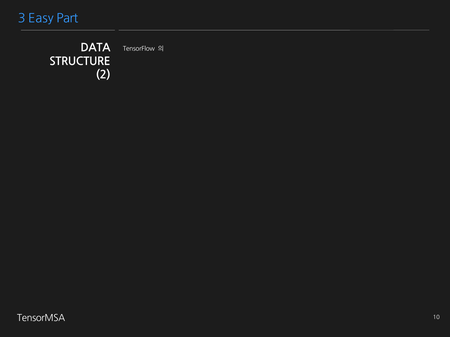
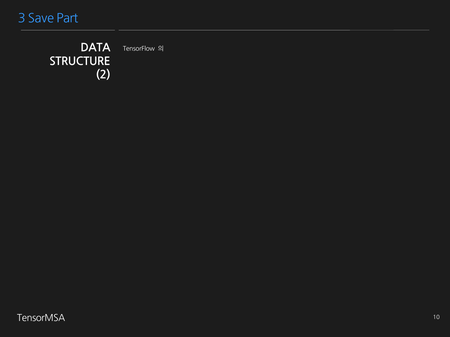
Easy: Easy -> Save
